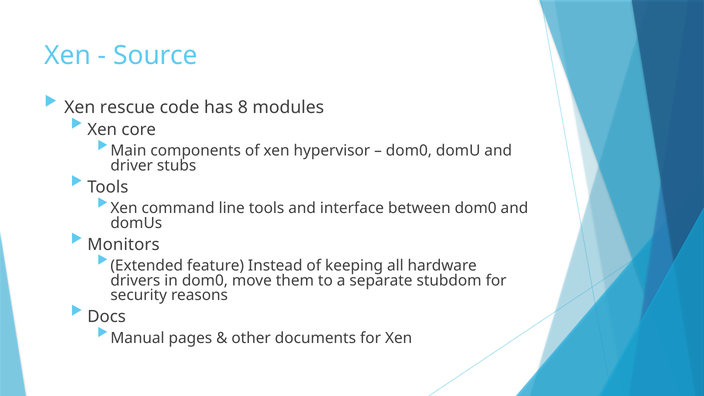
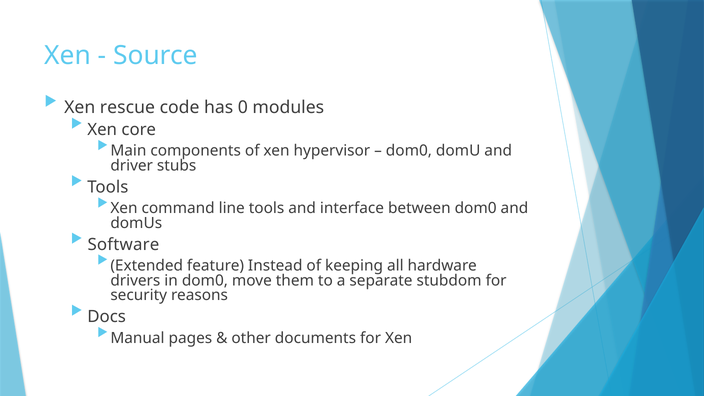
8: 8 -> 0
Monitors: Monitors -> Software
